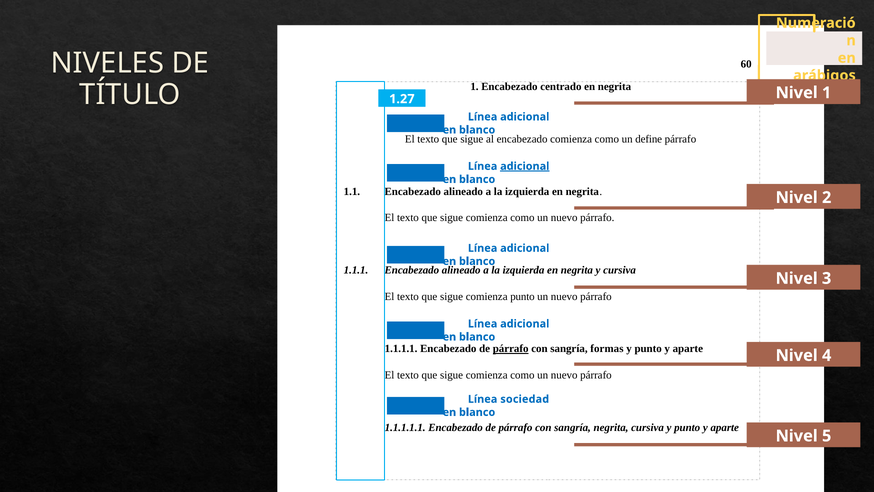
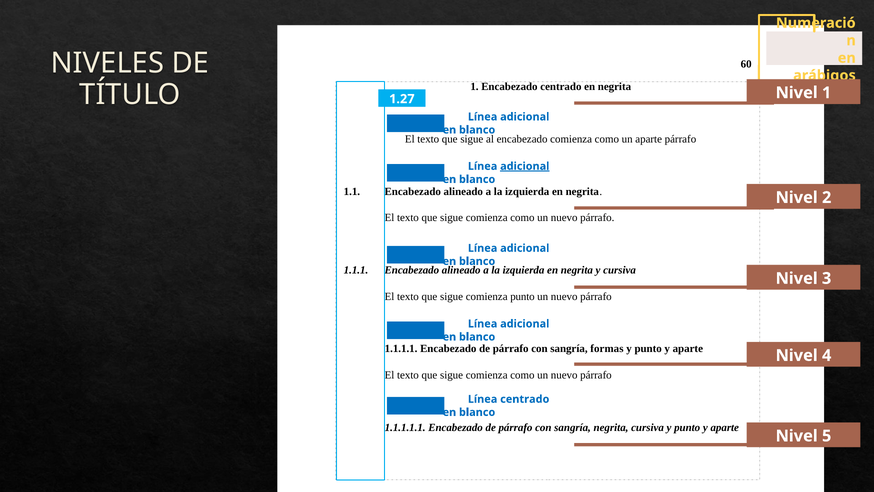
un define: define -> aparte
párrafo at (511, 349) underline: present -> none
Línea sociedad: sociedad -> centrado
